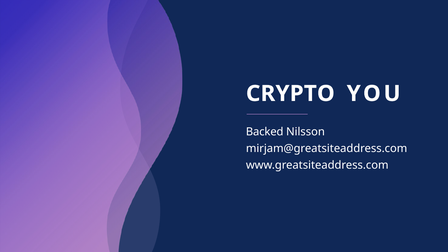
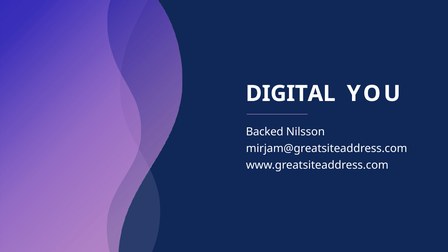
CRYPTO: CRYPTO -> DIGITAL
